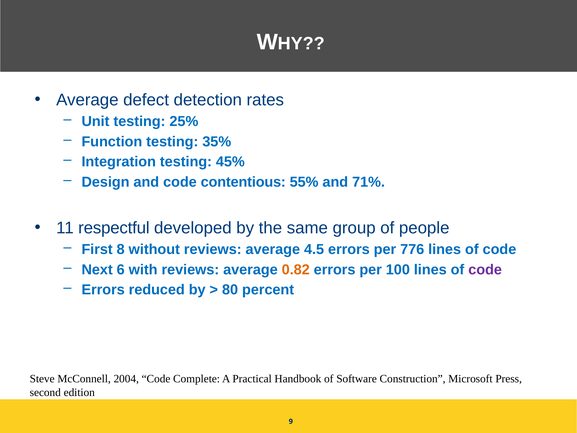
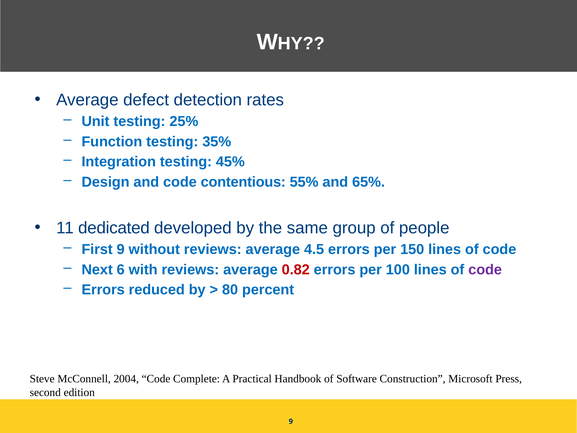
71%: 71% -> 65%
respectful: respectful -> dedicated
First 8: 8 -> 9
776: 776 -> 150
0.82 colour: orange -> red
